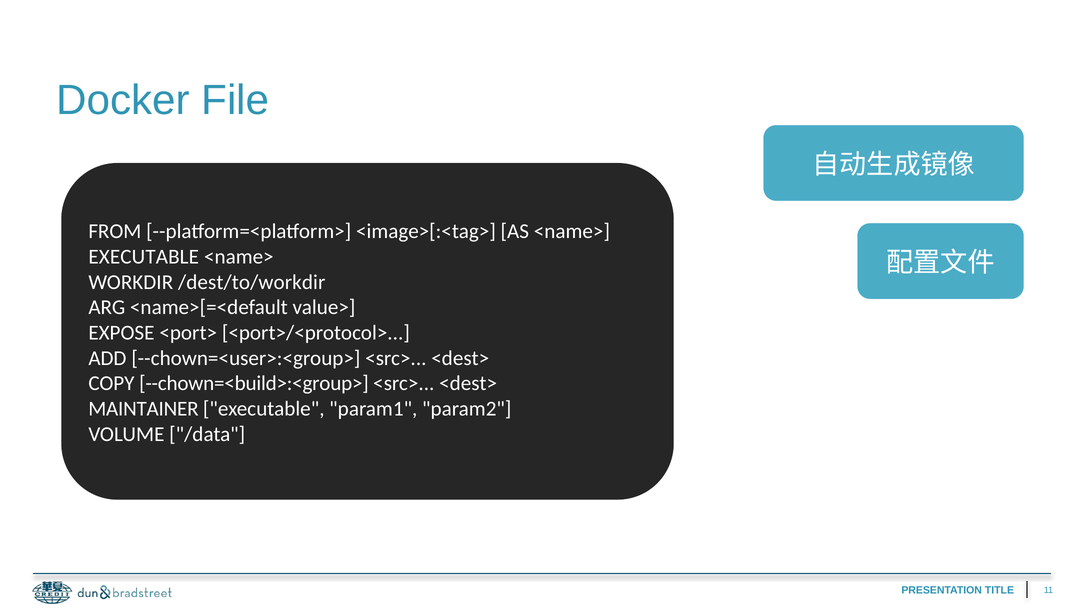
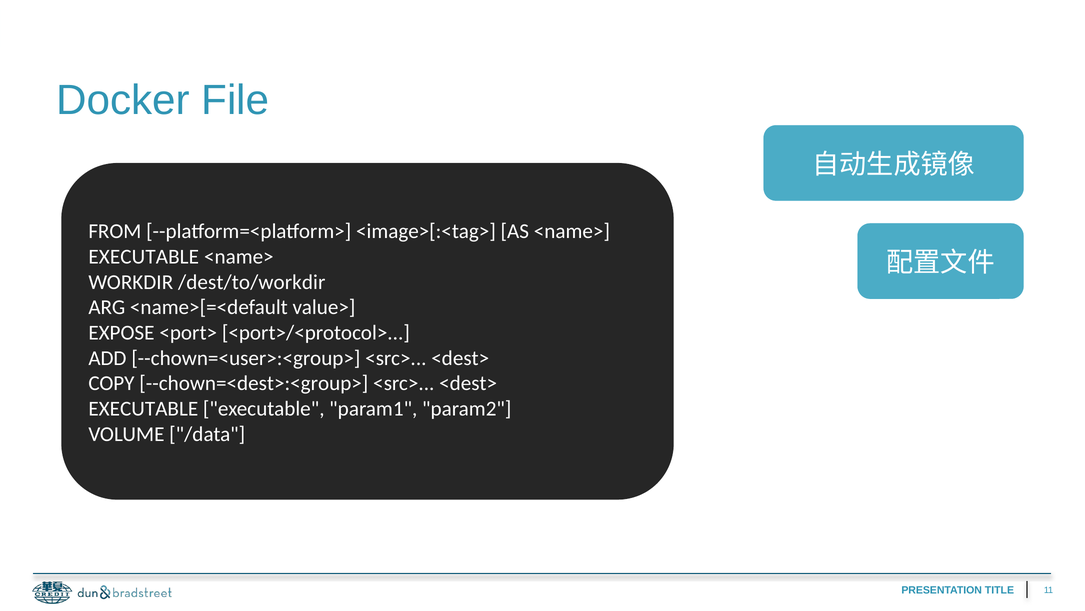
--chown=<build>:<group>: --chown=<build>:<group> -> --chown=<dest>:<group>
MAINTAINER at (143, 408): MAINTAINER -> EXECUTABLE
